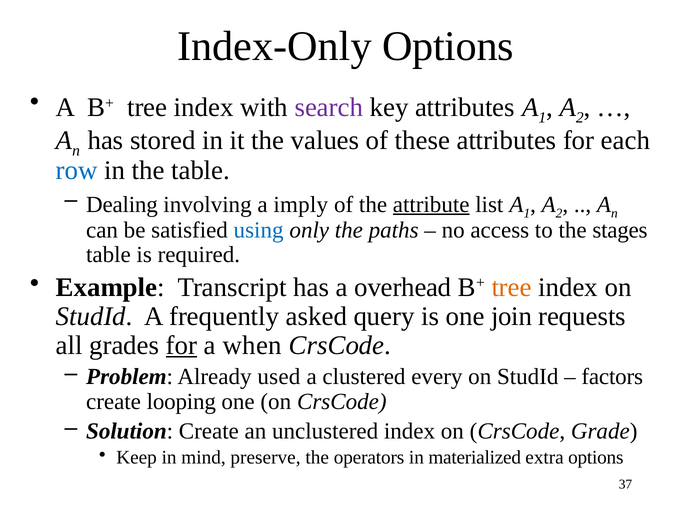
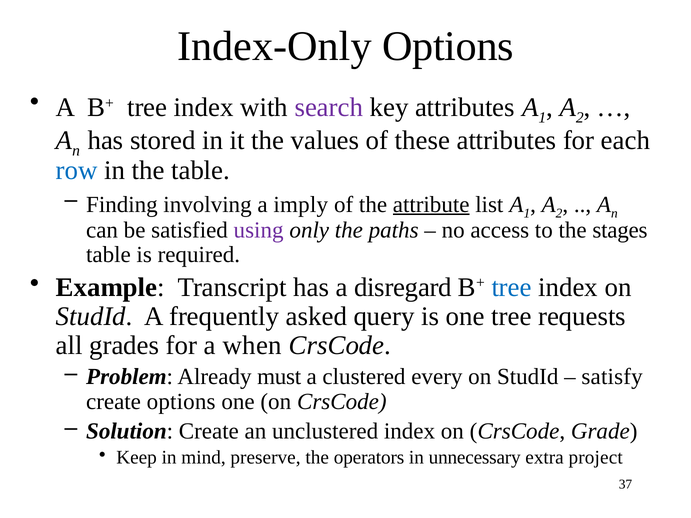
Dealing: Dealing -> Finding
using colour: blue -> purple
overhead: overhead -> disregard
tree at (512, 287) colour: orange -> blue
one join: join -> tree
for at (182, 345) underline: present -> none
used: used -> must
factors: factors -> satisfy
create looping: looping -> options
materialized: materialized -> unnecessary
extra options: options -> project
